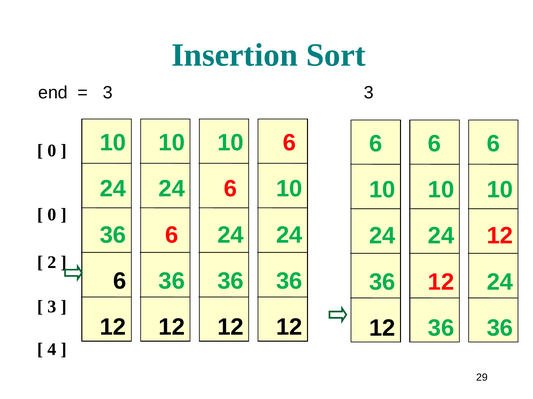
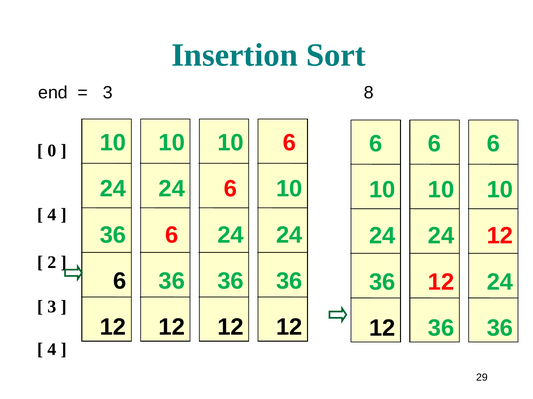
3 3: 3 -> 8
0 at (52, 215): 0 -> 4
